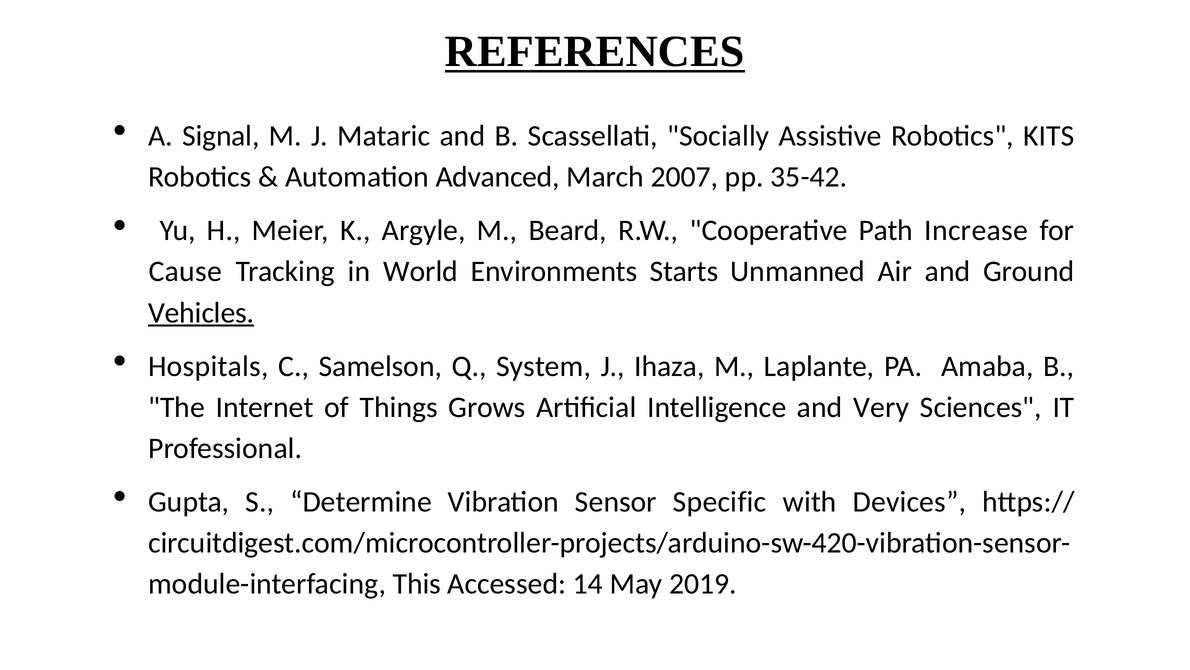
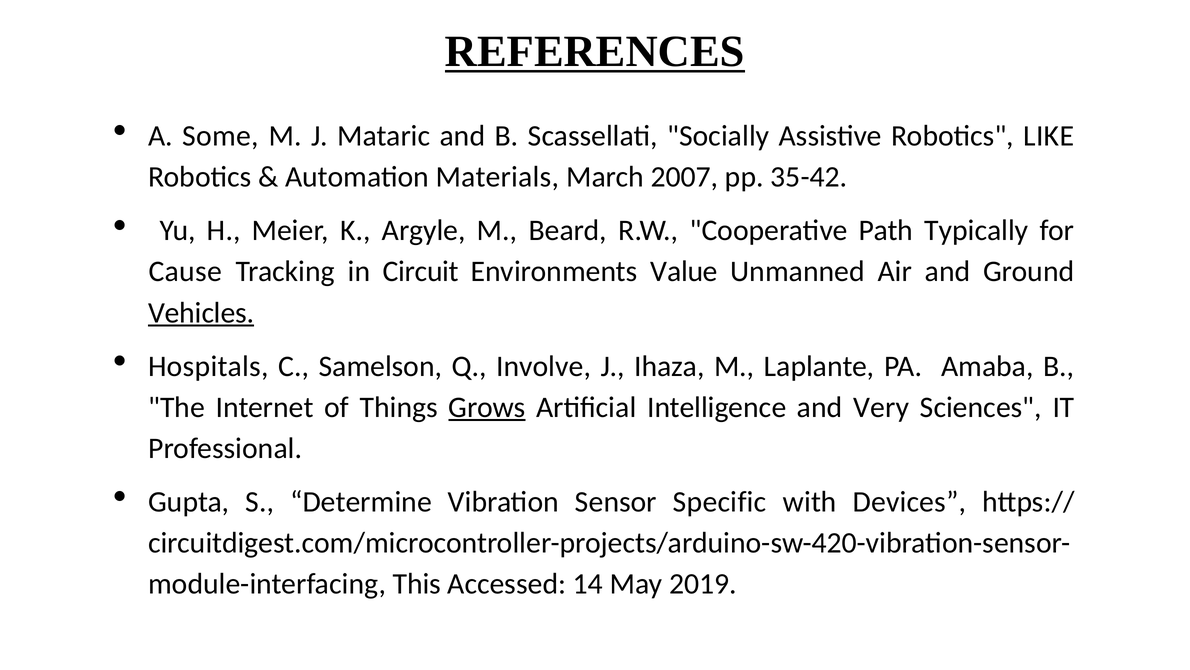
Signal: Signal -> Some
KITS: KITS -> LIKE
Advanced: Advanced -> Materials
Increase: Increase -> Typically
World: World -> Circuit
Starts: Starts -> Value
System: System -> Involve
Grows underline: none -> present
